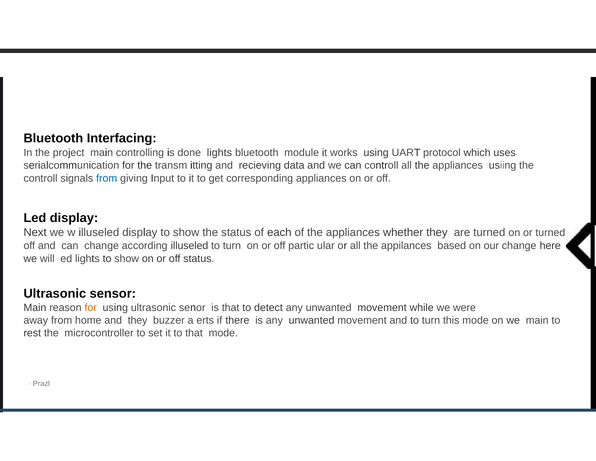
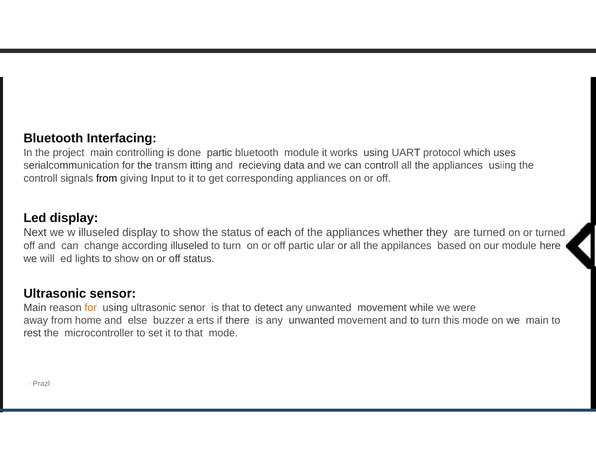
done lights: lights -> partic
from at (107, 178) colour: blue -> black
our change: change -> module
and they: they -> else
